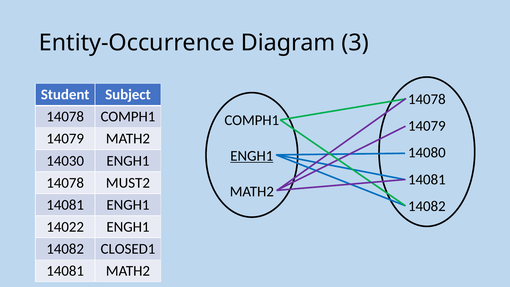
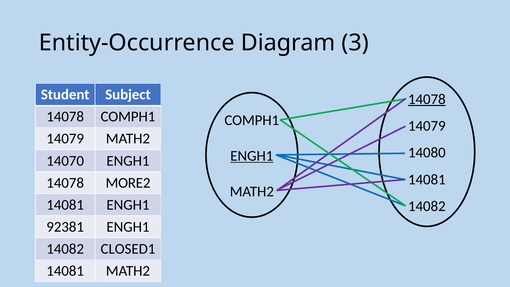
14078 at (427, 99) underline: none -> present
14030: 14030 -> 14070
MUST2: MUST2 -> MORE2
14022: 14022 -> 92381
